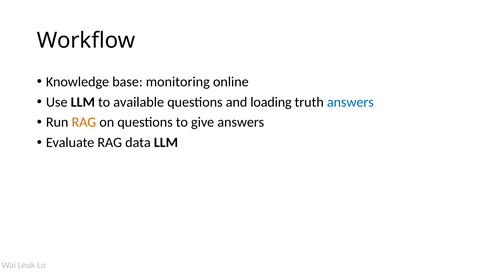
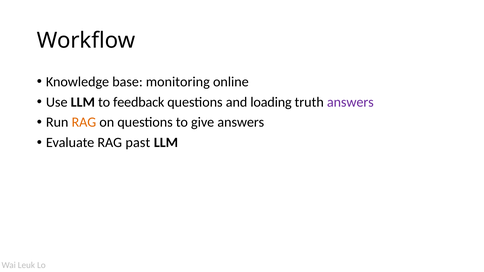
available: available -> feedback
answers at (350, 102) colour: blue -> purple
data: data -> past
